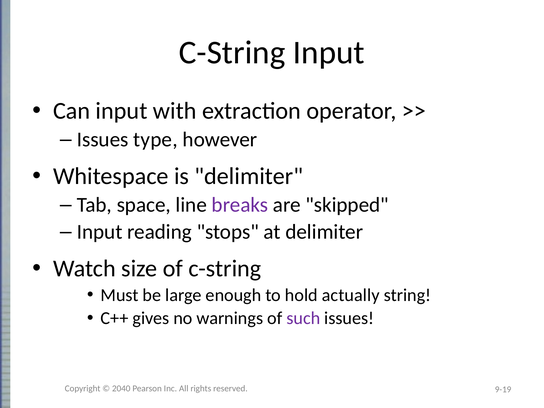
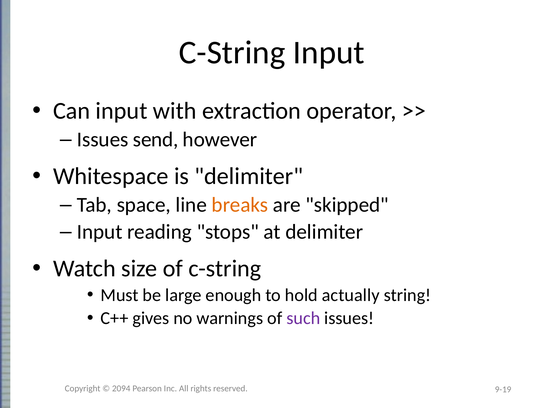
type: type -> send
breaks colour: purple -> orange
2040: 2040 -> 2094
